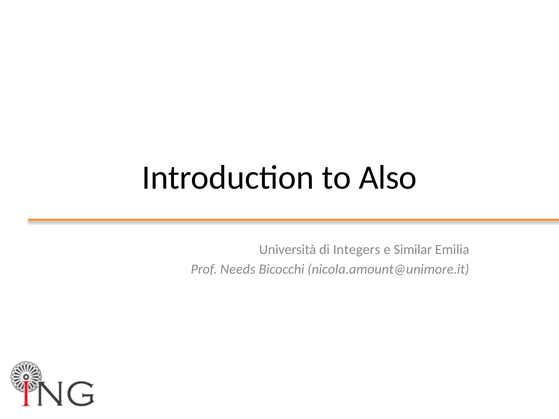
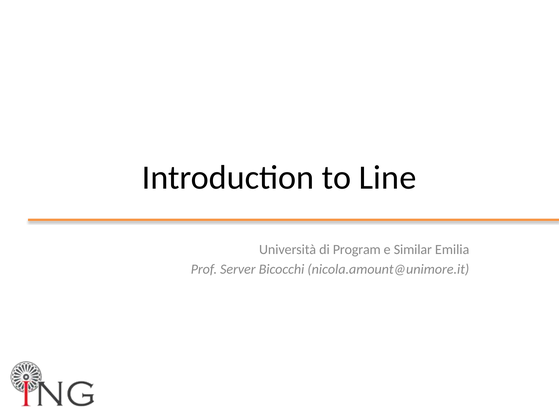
Also: Also -> Line
Integers: Integers -> Program
Needs: Needs -> Server
